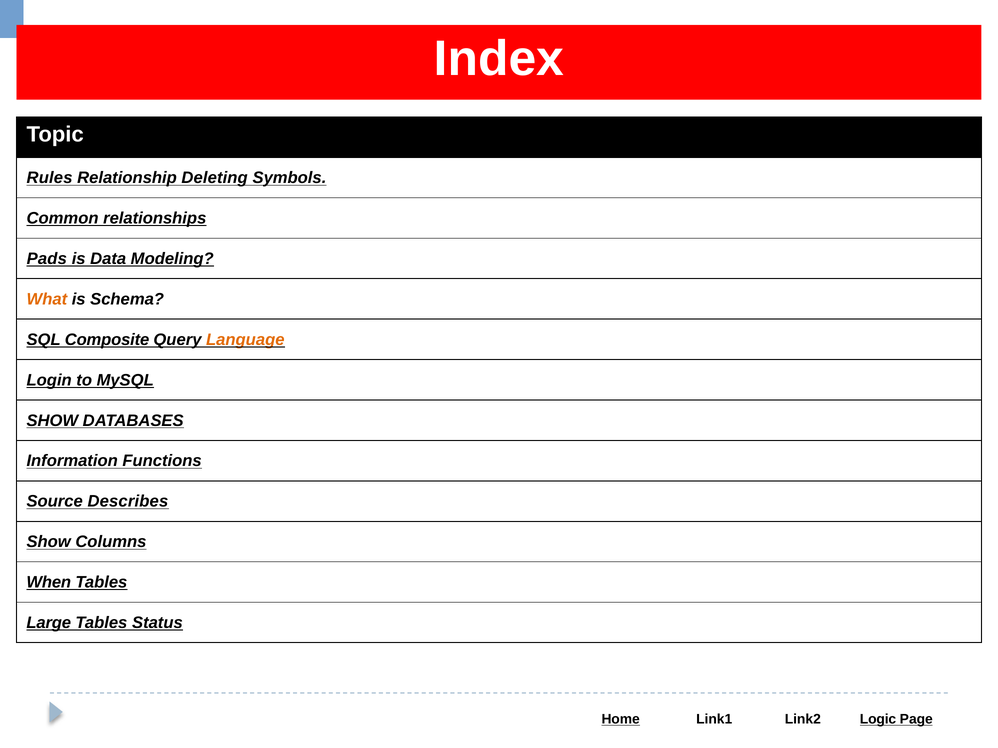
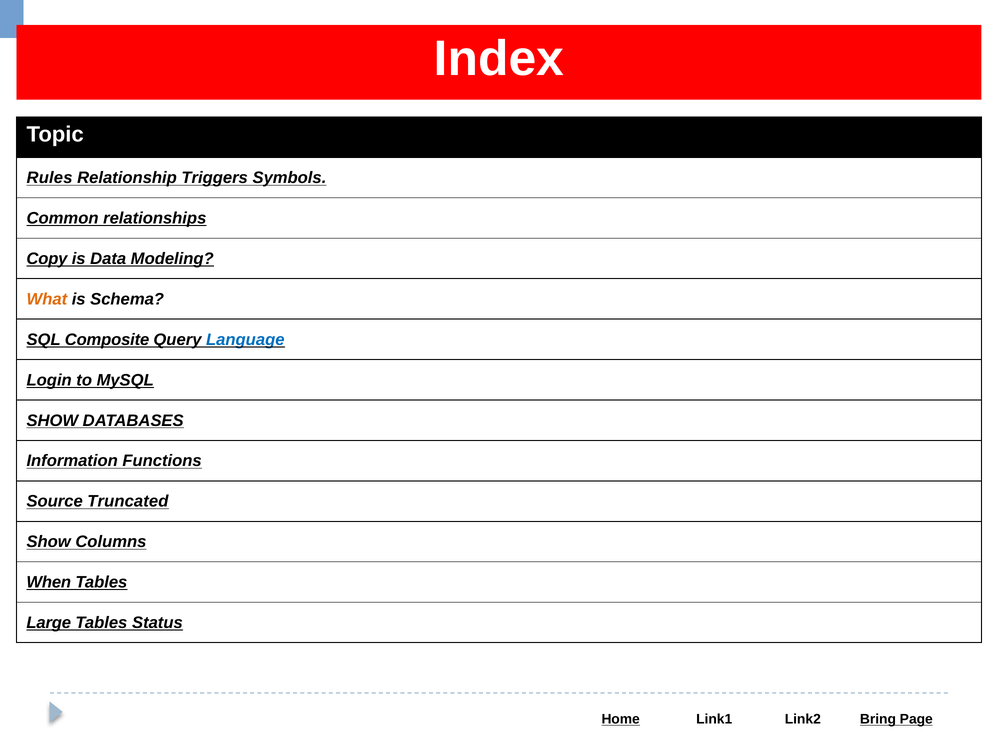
Deleting: Deleting -> Triggers
Pads: Pads -> Copy
Language colour: orange -> blue
Describes: Describes -> Truncated
Logic: Logic -> Bring
